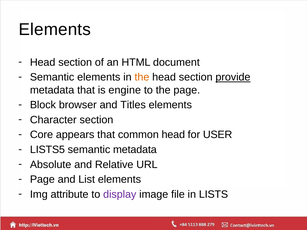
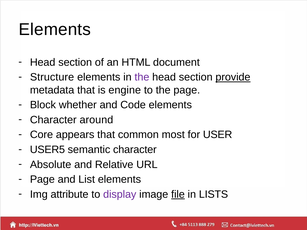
Semantic at (52, 77): Semantic -> Structure
the at (142, 77) colour: orange -> purple
browser: browser -> whether
Titles: Titles -> Code
Character section: section -> around
common head: head -> most
LISTS5: LISTS5 -> USER5
semantic metadata: metadata -> character
file underline: none -> present
